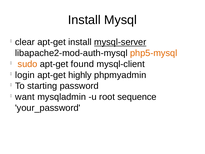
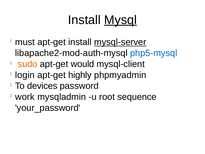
Mysql underline: none -> present
clear: clear -> must
php5-mysql colour: orange -> blue
found: found -> would
starting: starting -> devices
want: want -> work
